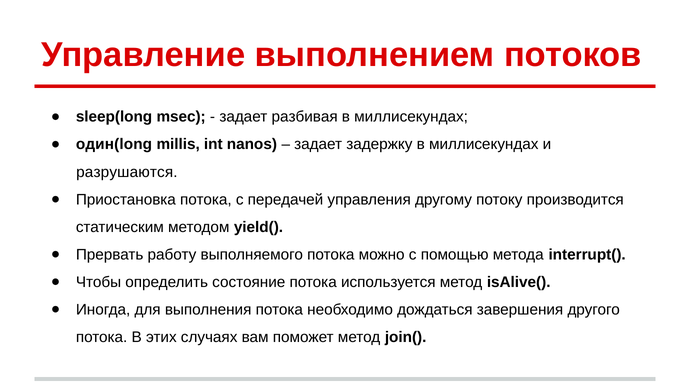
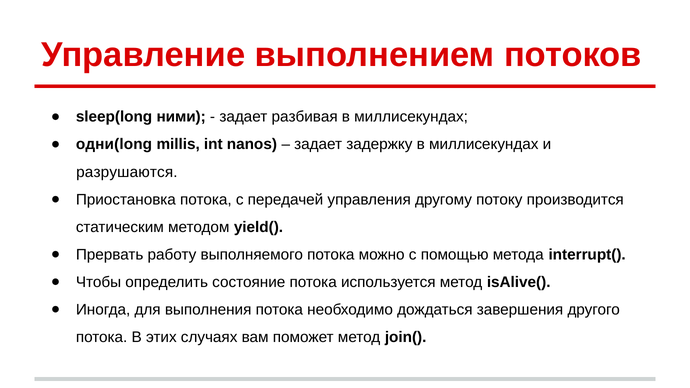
msec: msec -> ними
один(long: один(long -> одни(long
